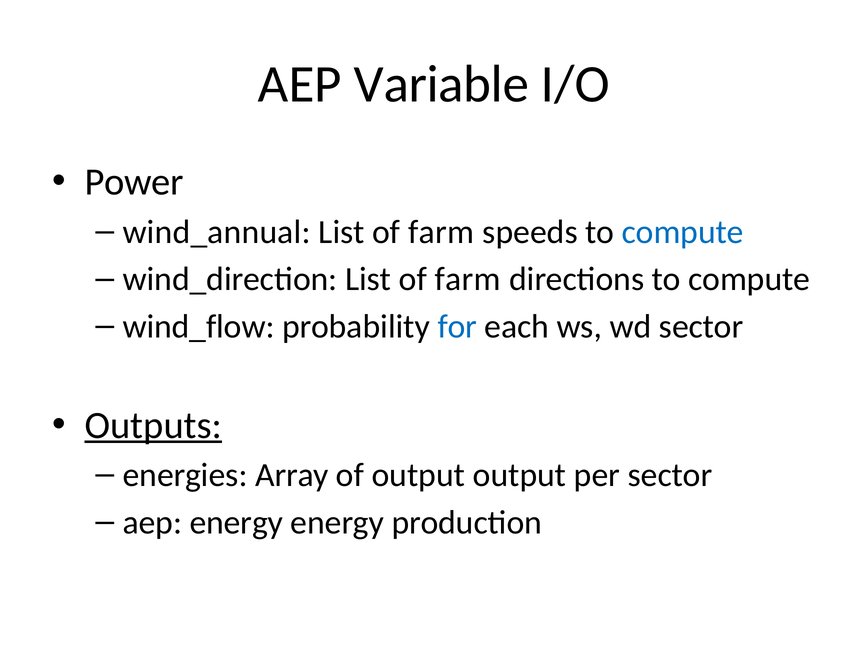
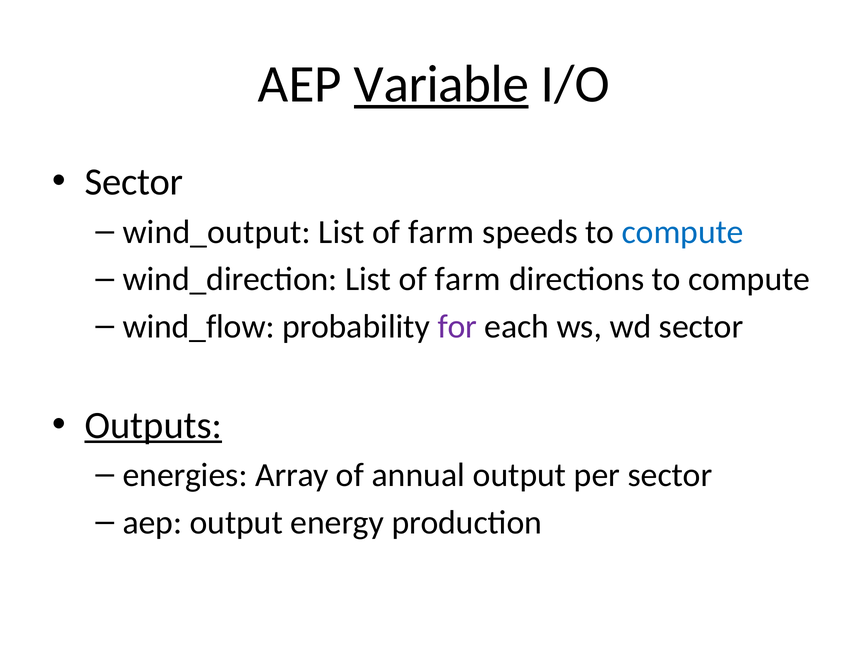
Variable underline: none -> present
Power at (134, 182): Power -> Sector
wind_annual: wind_annual -> wind_output
for colour: blue -> purple
of output: output -> annual
aep energy: energy -> output
